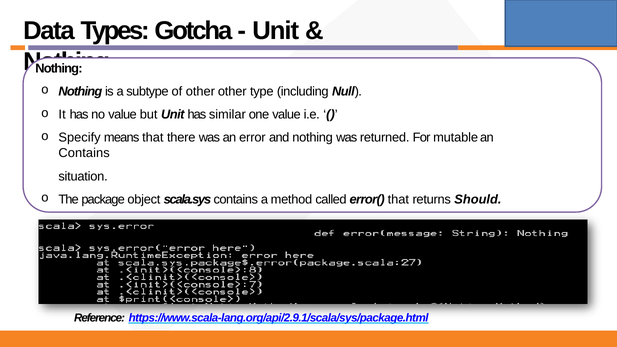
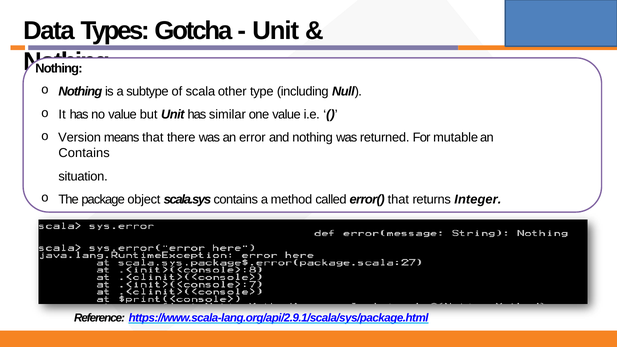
of other: other -> scala
Specify: Specify -> Version
Should: Should -> Integer
